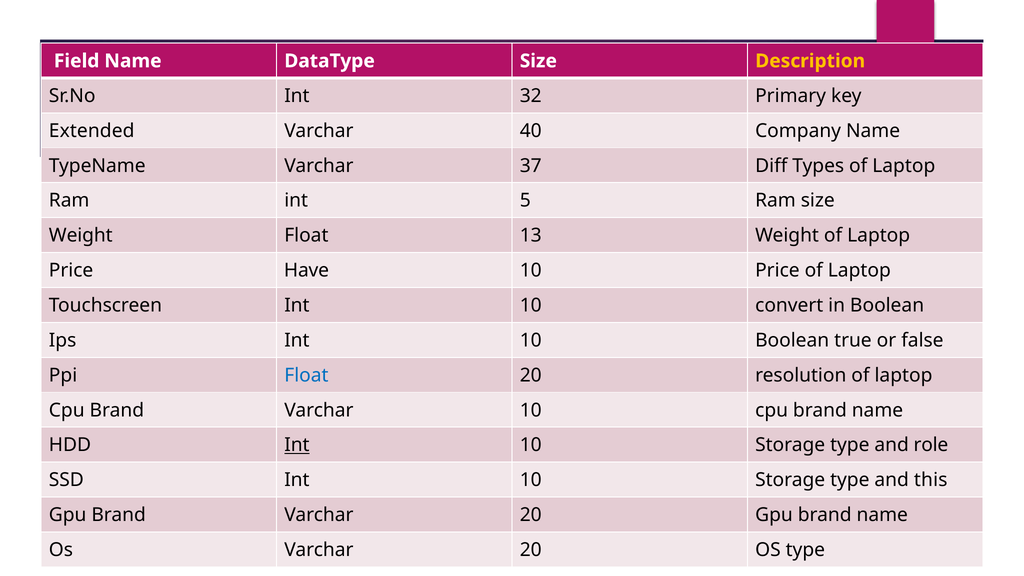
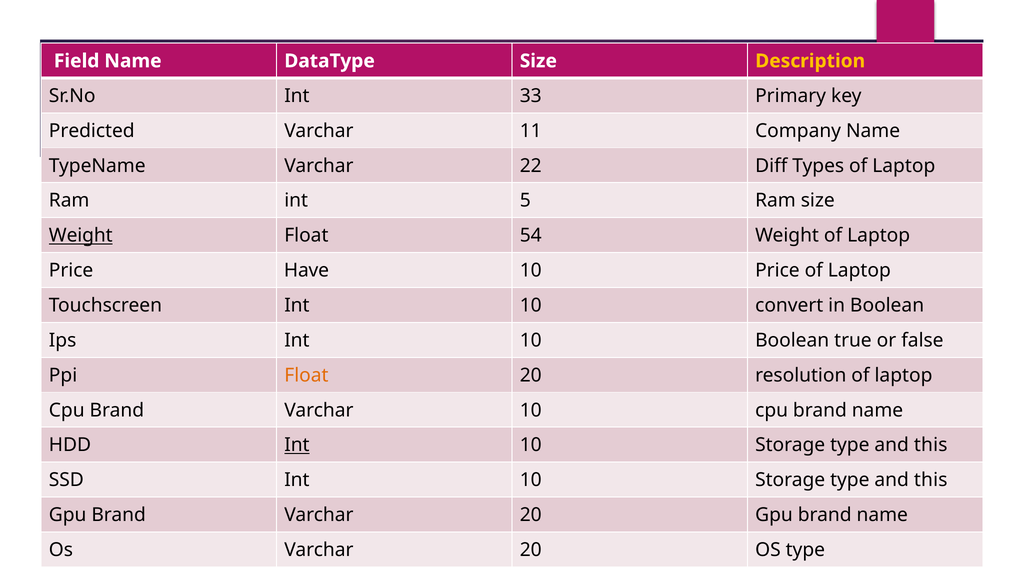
32: 32 -> 33
Extended: Extended -> Predicted
40: 40 -> 11
37: 37 -> 22
Weight at (81, 236) underline: none -> present
13: 13 -> 54
Float at (306, 375) colour: blue -> orange
role at (931, 445): role -> this
